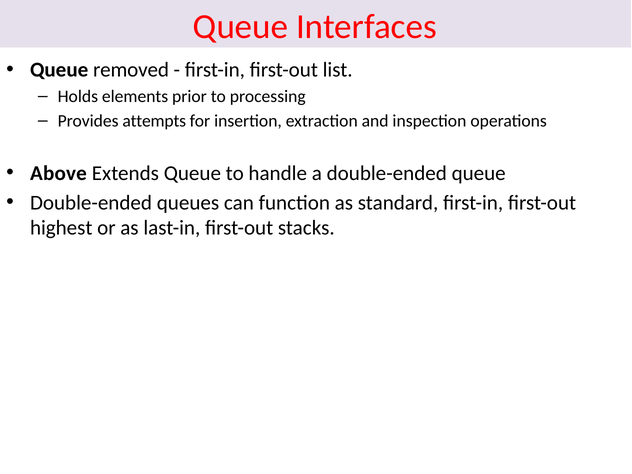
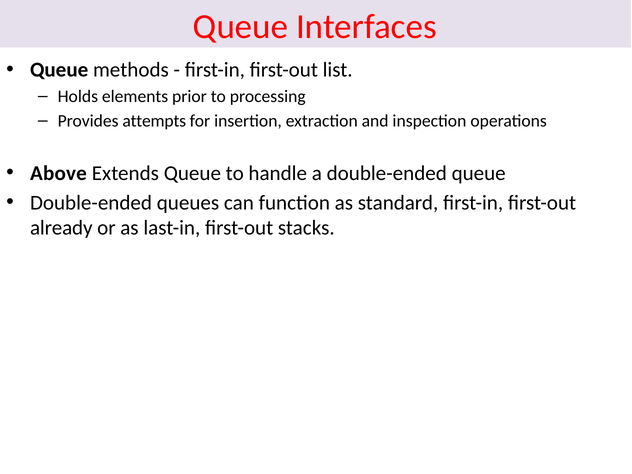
removed: removed -> methods
highest: highest -> already
